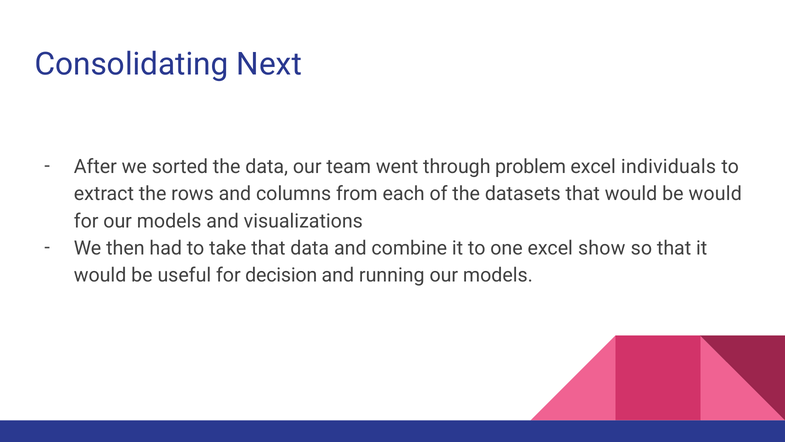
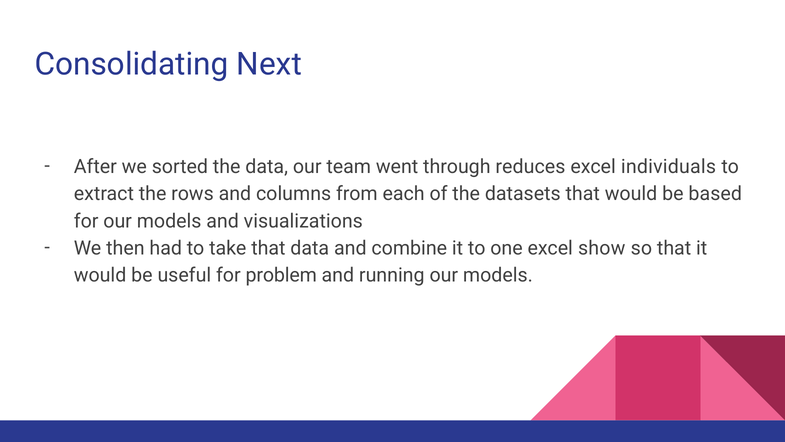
problem: problem -> reduces
be would: would -> based
decision: decision -> problem
